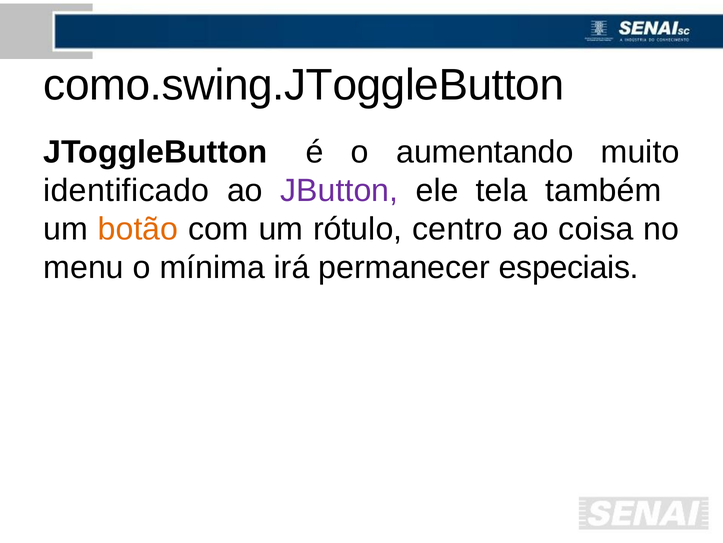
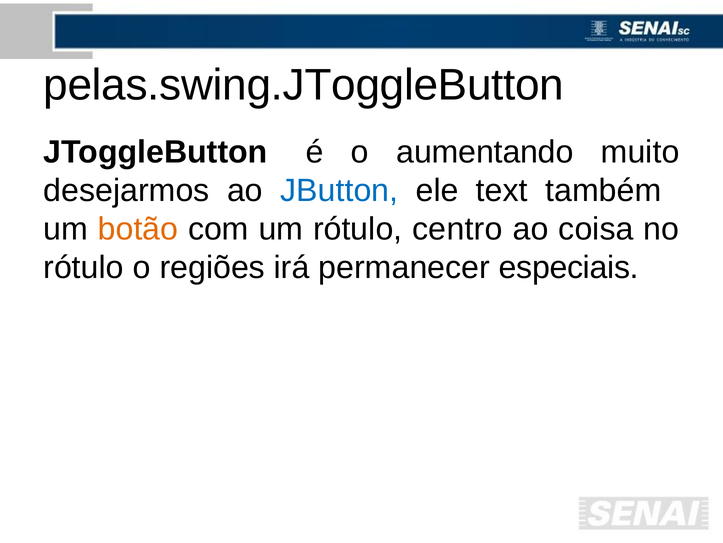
como.swing.JToggleButton: como.swing.JToggleButton -> pelas.swing.JToggleButton
identificado: identificado -> desejarmos
JButton colour: purple -> blue
tela: tela -> text
menu at (84, 267): menu -> rótulo
mínima: mínima -> regiões
